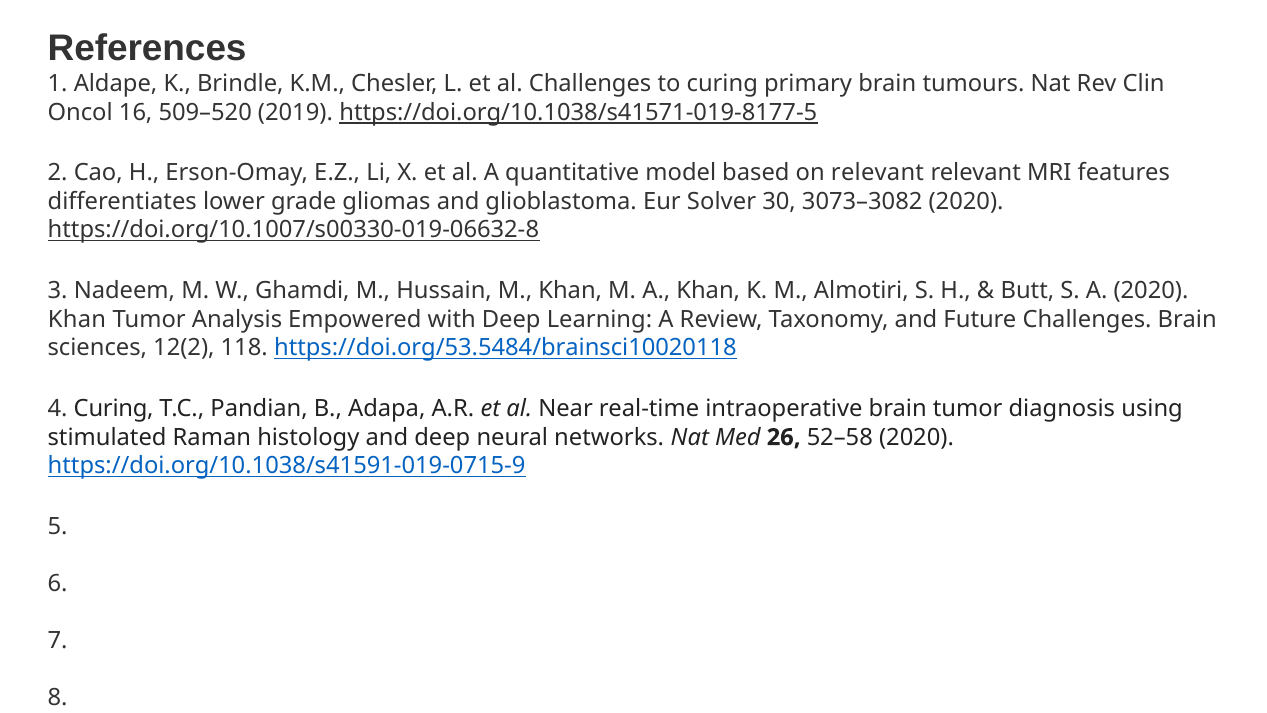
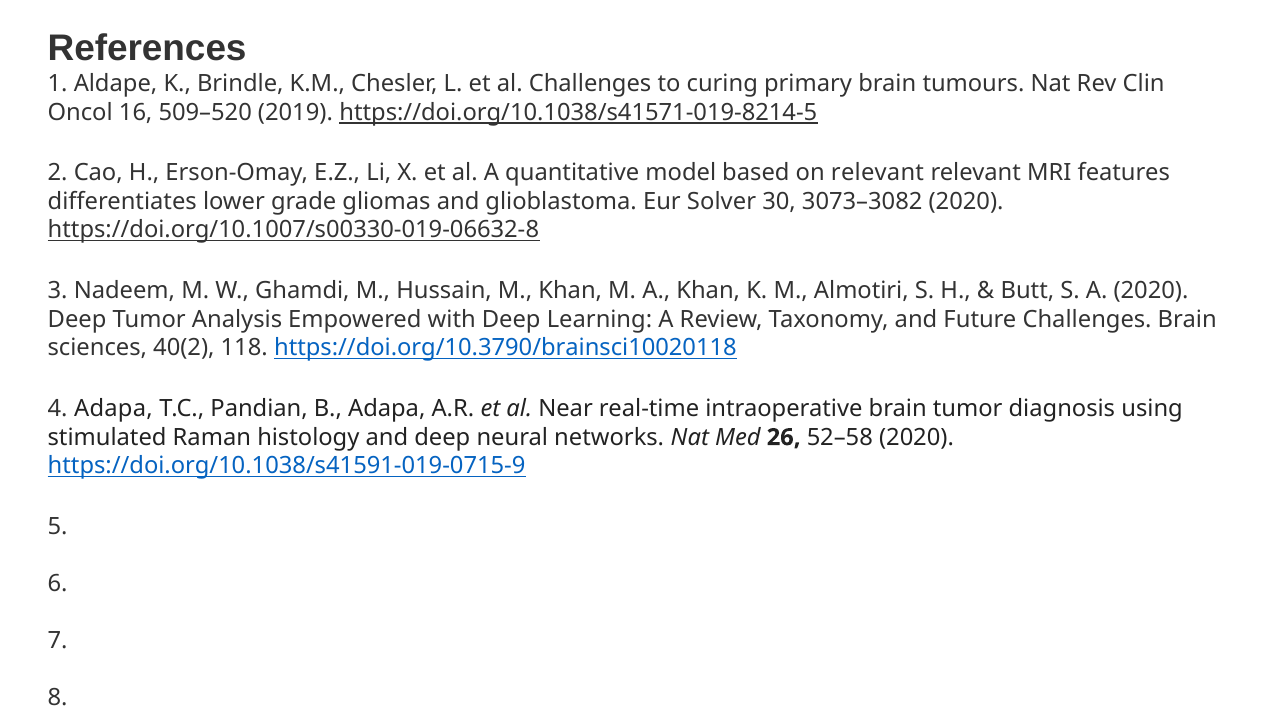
https://doi.org/10.1038/s41571-019-8177-5: https://doi.org/10.1038/s41571-019-8177-5 -> https://doi.org/10.1038/s41571-019-8214-5
Khan at (77, 319): Khan -> Deep
12(2: 12(2 -> 40(2
https://doi.org/53.5484/brainsci10020118: https://doi.org/53.5484/brainsci10020118 -> https://doi.org/10.3790/brainsci10020118
4 Curing: Curing -> Adapa
